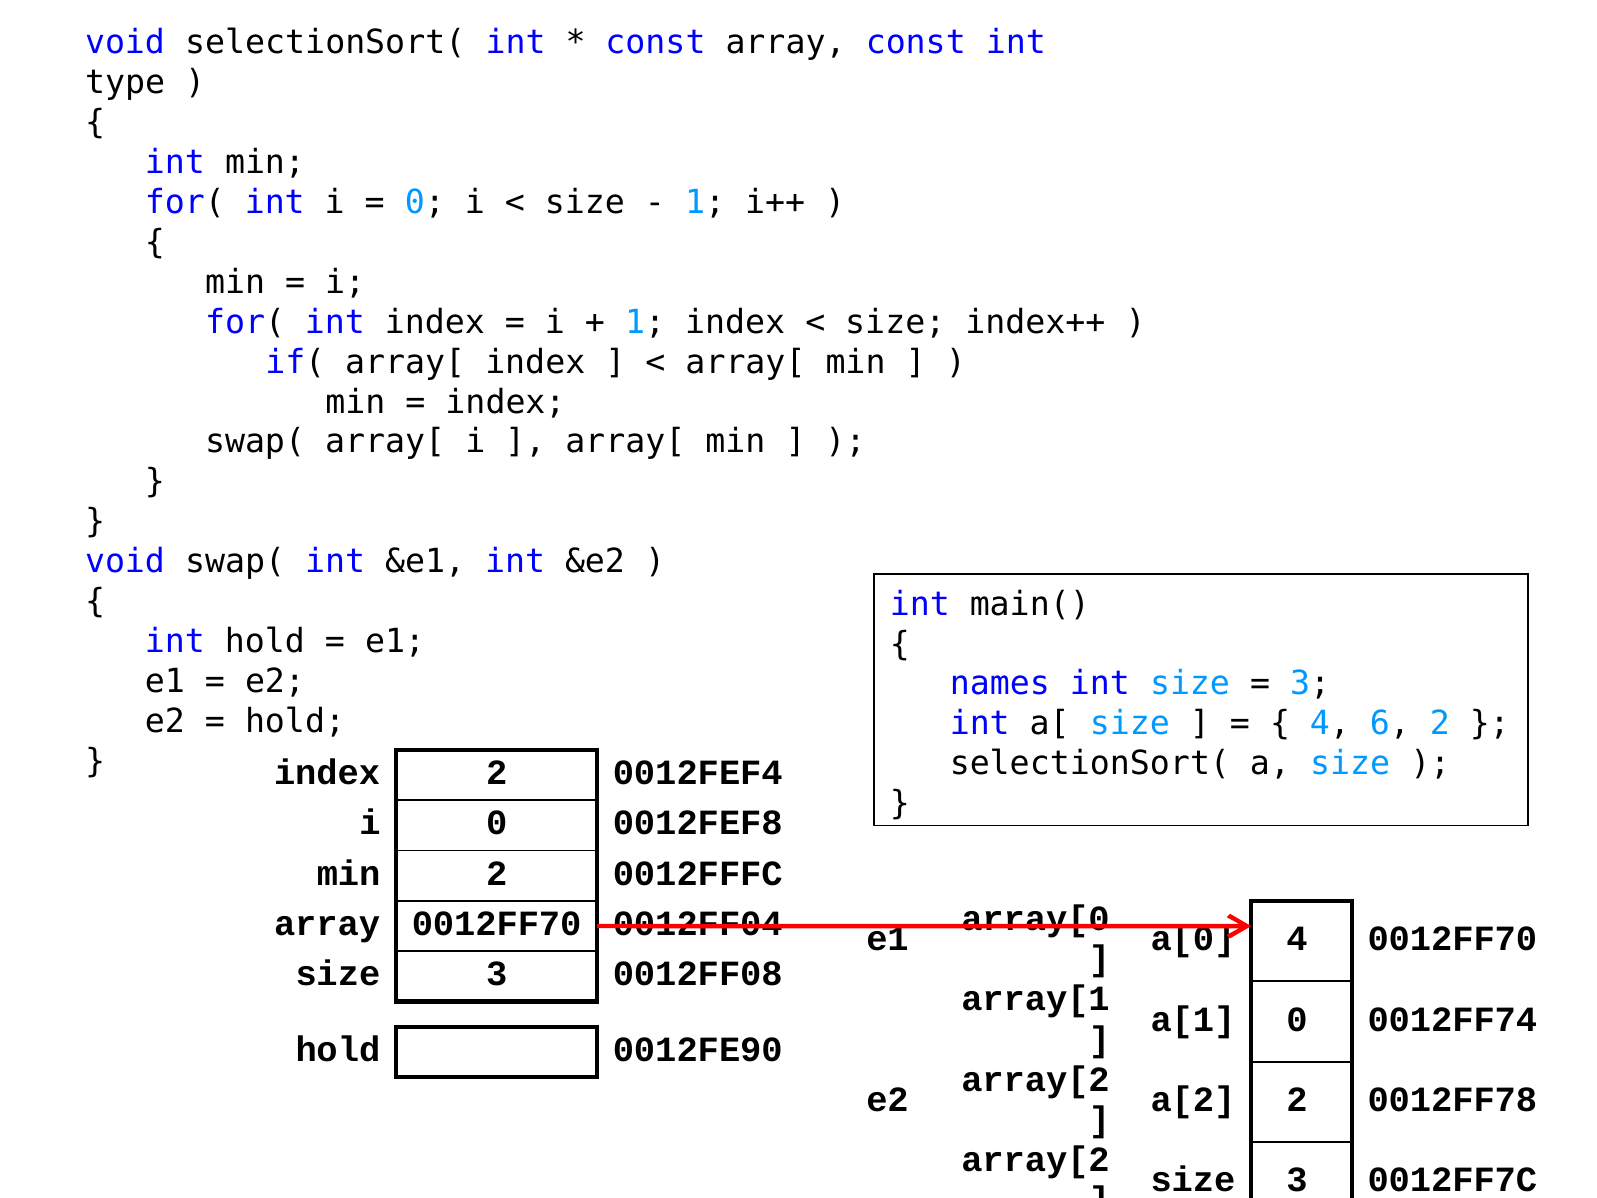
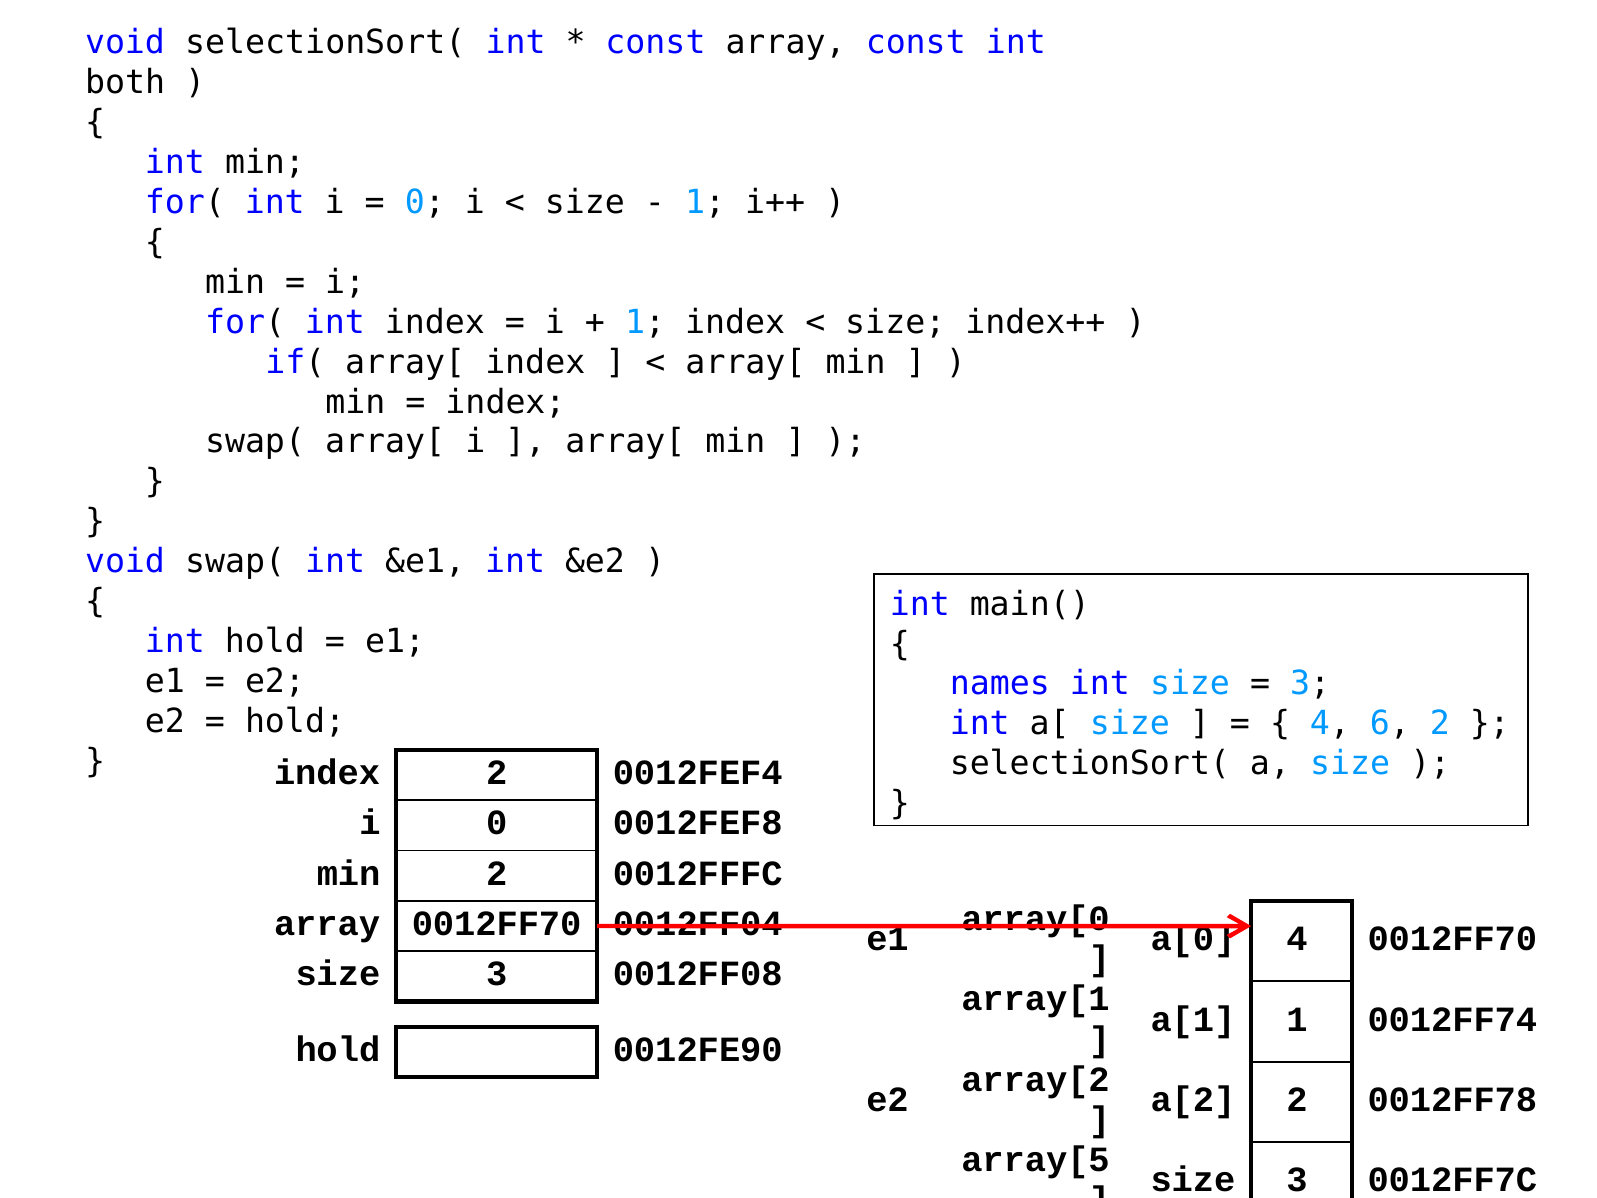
type: type -> both
a[1 0: 0 -> 1
array[2 at (1036, 1160): array[2 -> array[5
